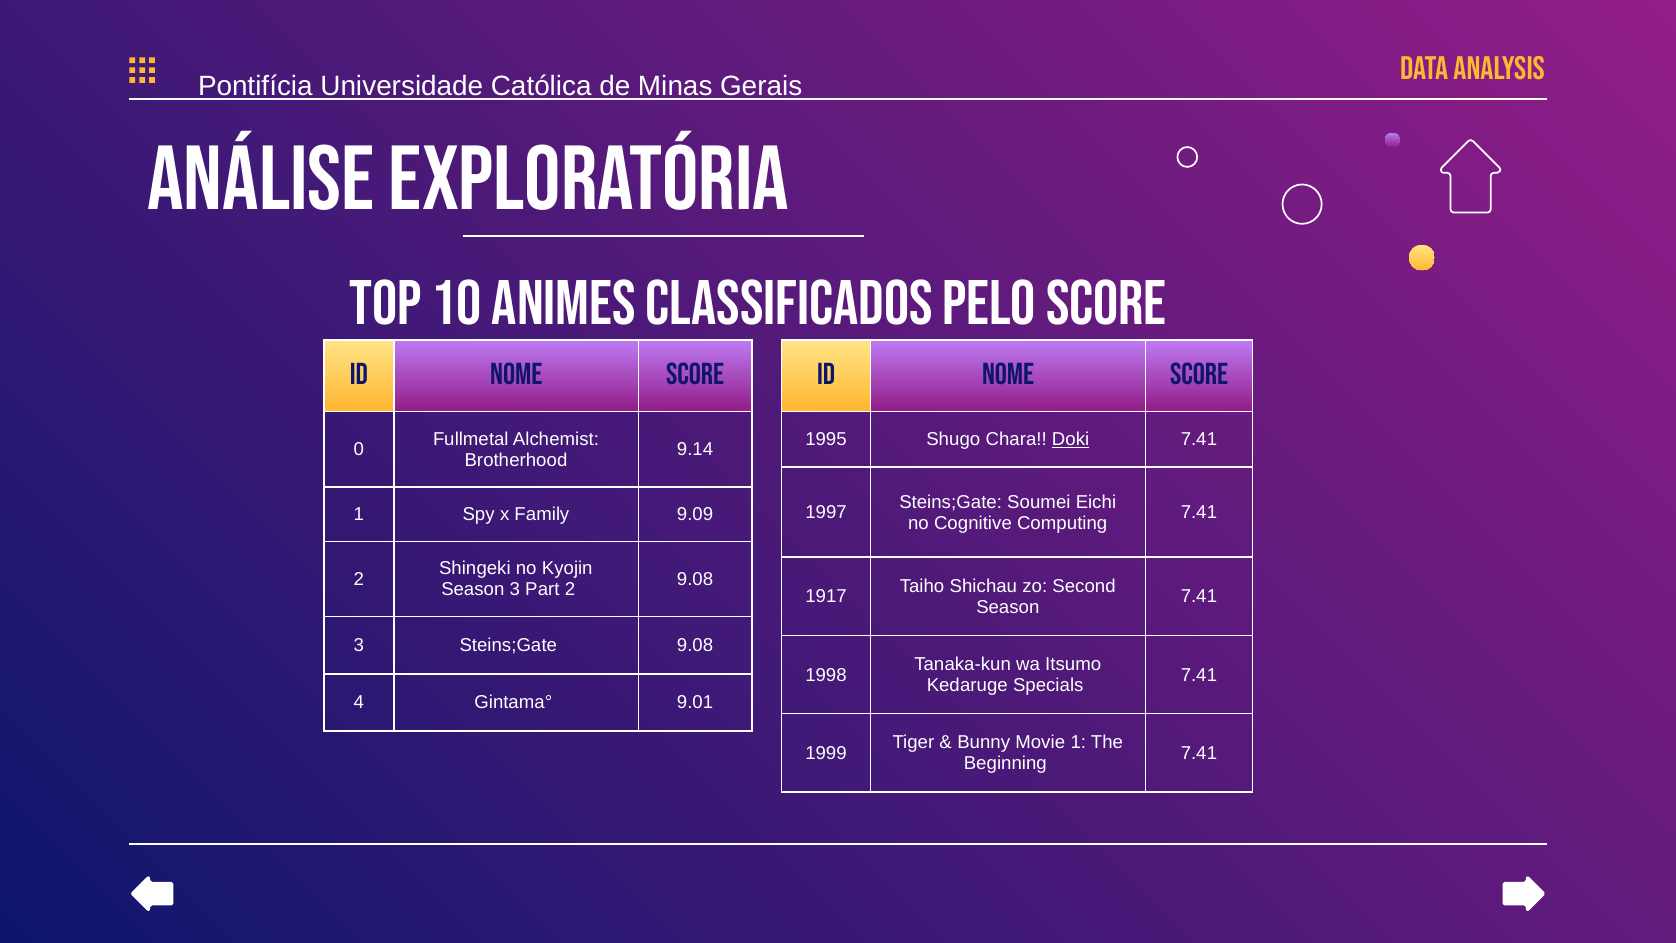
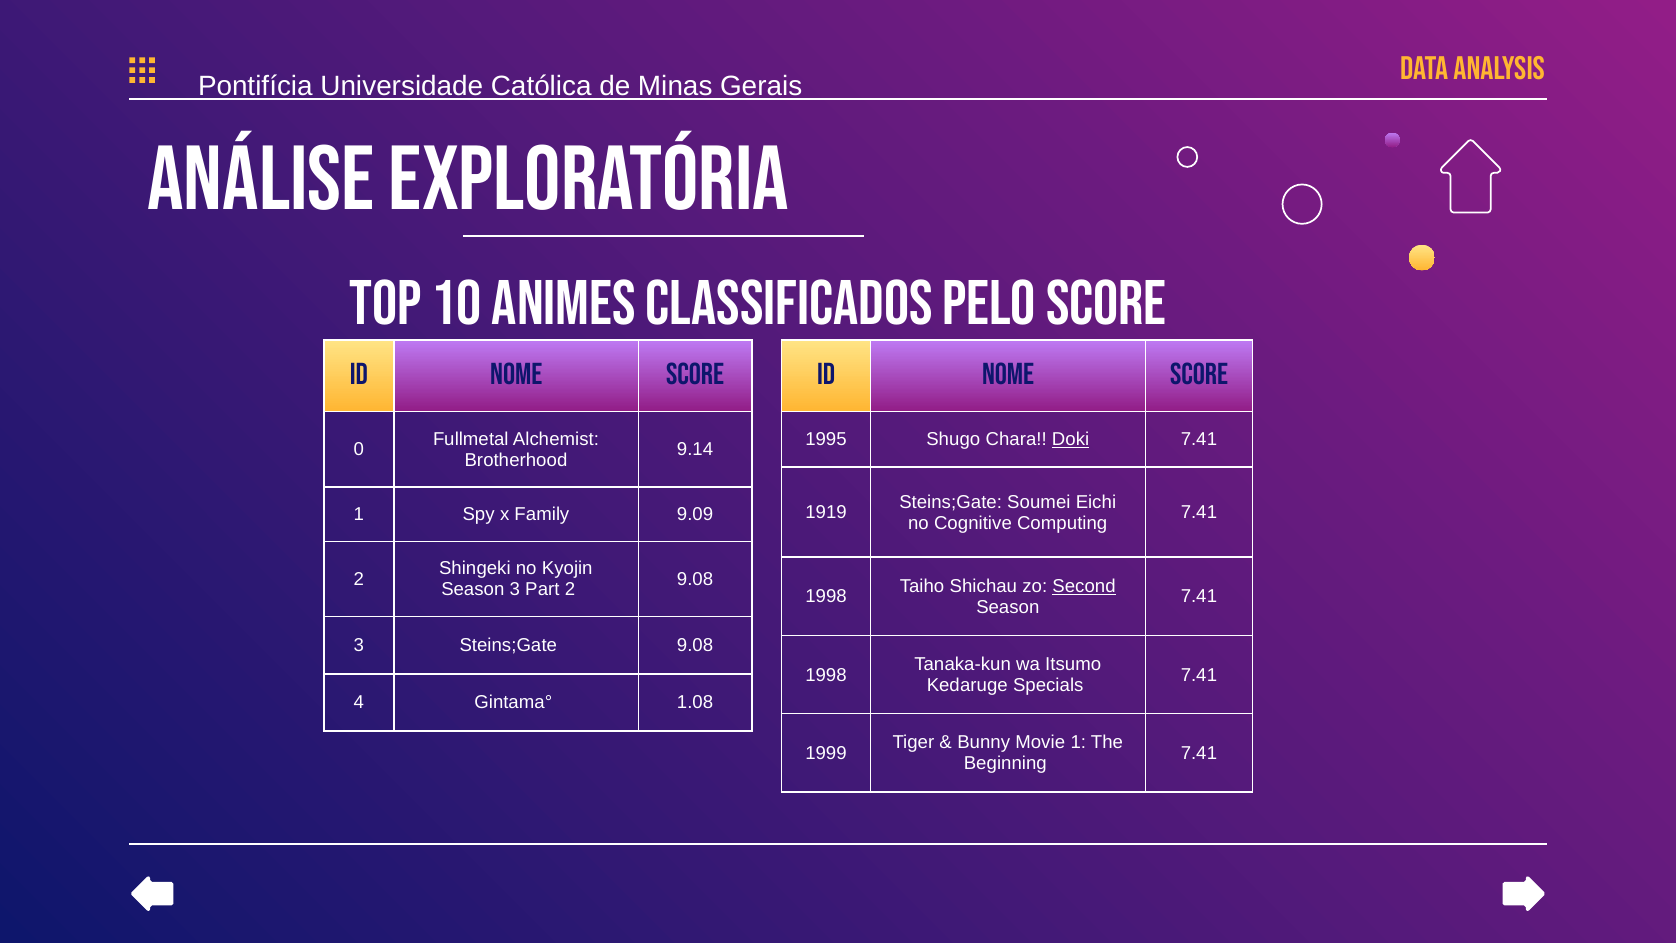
1997: 1997 -> 1919
Second underline: none -> present
1917 at (826, 597): 1917 -> 1998
9.01: 9.01 -> 1.08
